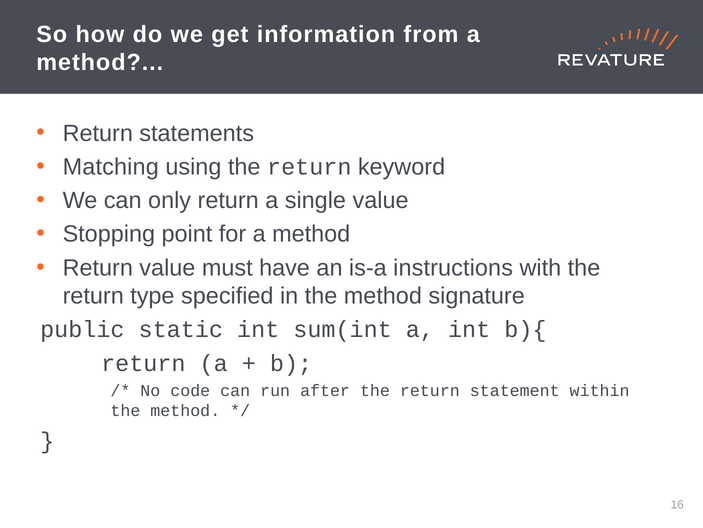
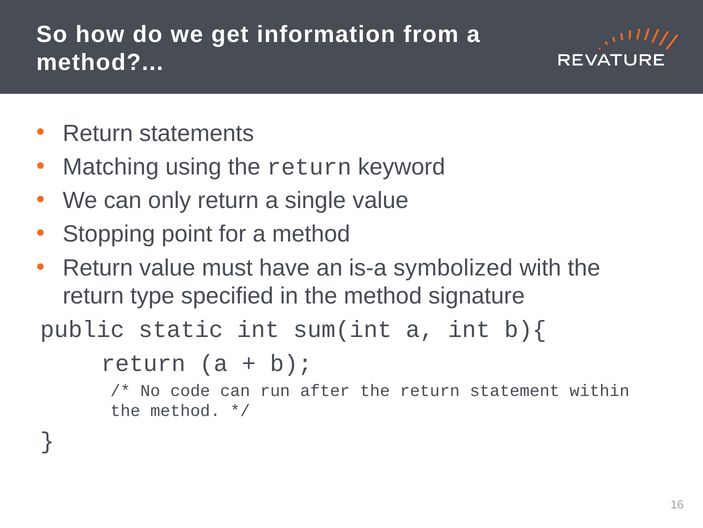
instructions: instructions -> symbolized
